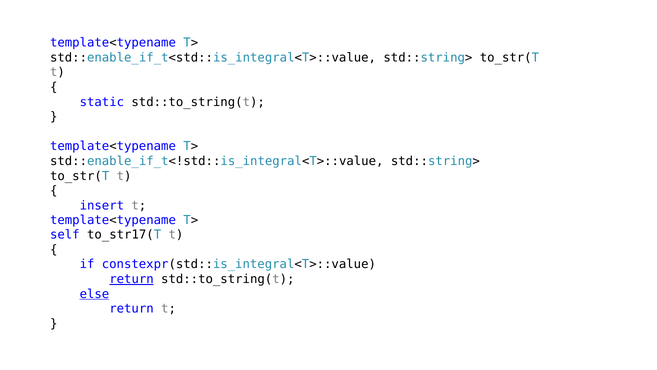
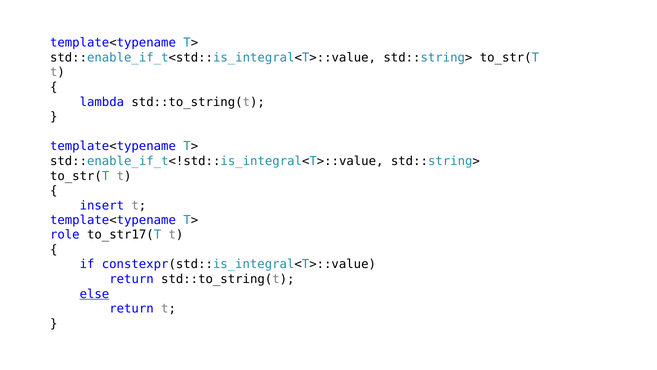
static: static -> lambda
self: self -> role
return at (132, 279) underline: present -> none
